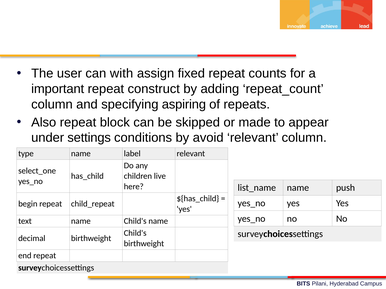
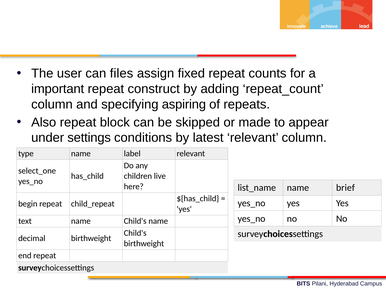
with: with -> files
avoid: avoid -> latest
push: push -> brief
